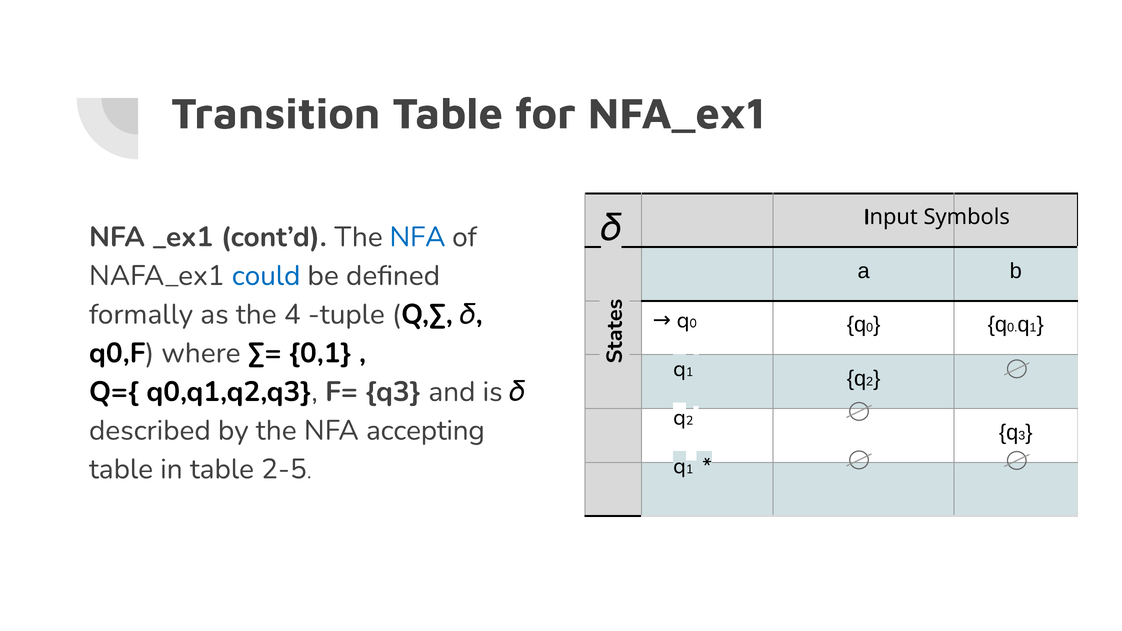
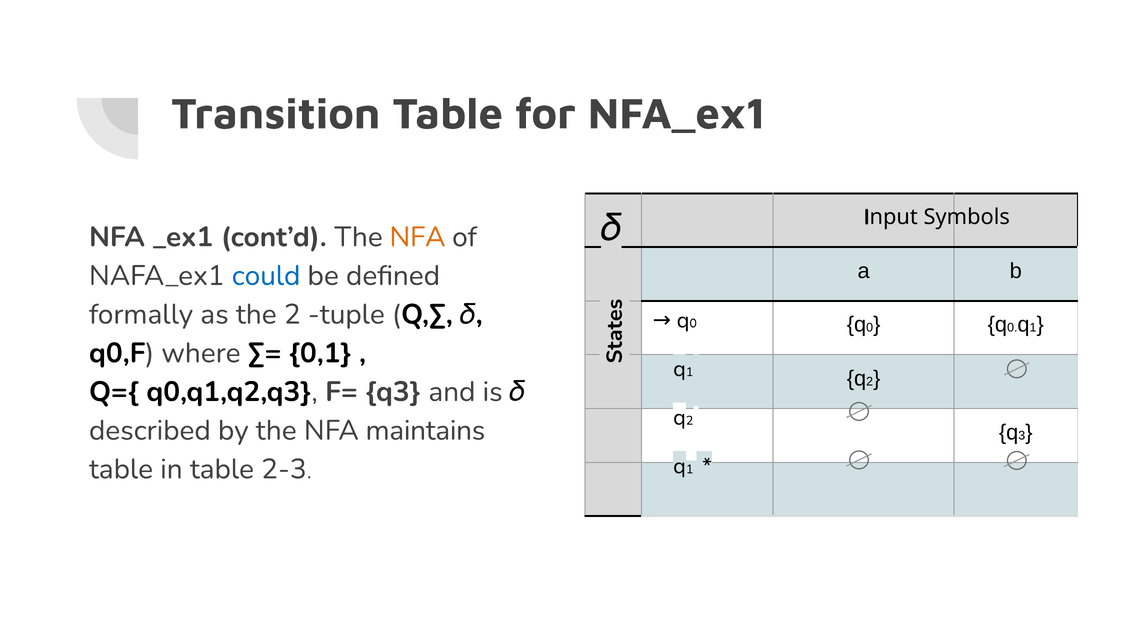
NFA at (418, 237) colour: blue -> orange
the 4: 4 -> 2
accepting: accepting -> maintains
2-5: 2-5 -> 2-3
